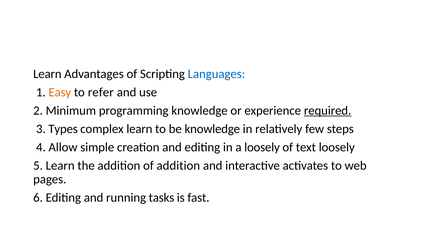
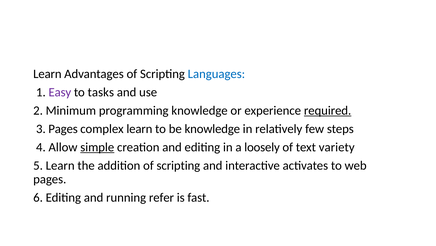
Easy colour: orange -> purple
refer: refer -> tasks
3 Types: Types -> Pages
simple underline: none -> present
text loosely: loosely -> variety
addition of addition: addition -> scripting
tasks: tasks -> refer
